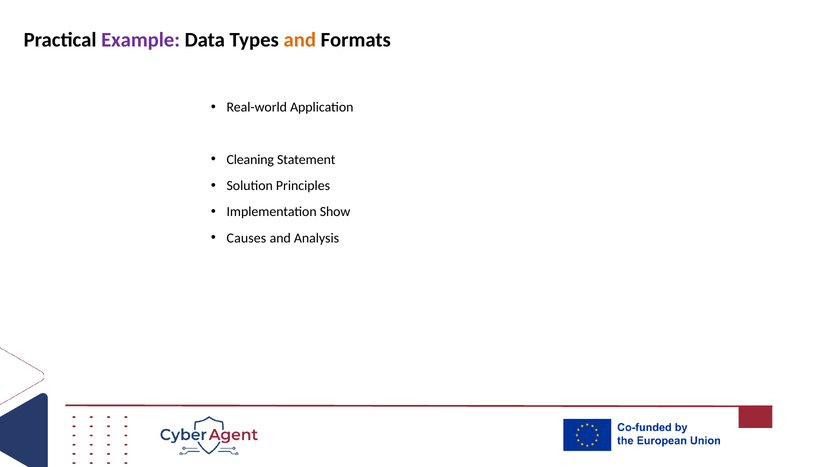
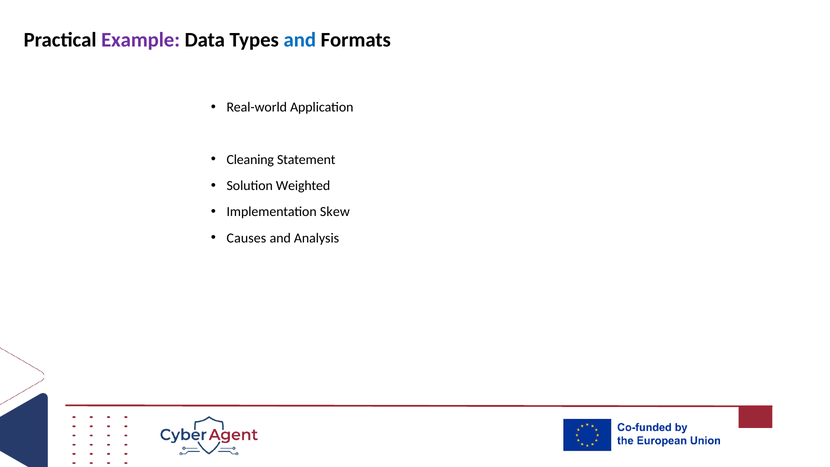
and at (300, 40) colour: orange -> blue
Principles: Principles -> Weighted
Show: Show -> Skew
